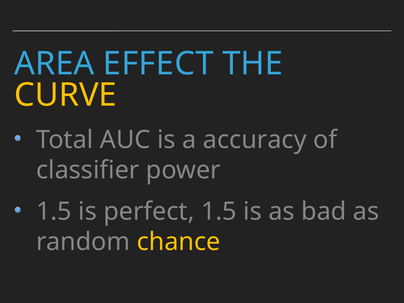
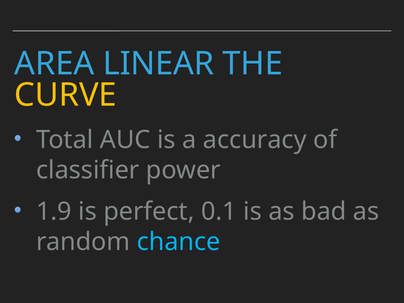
EFFECT: EFFECT -> LINEAR
1.5 at (54, 211): 1.5 -> 1.9
perfect 1.5: 1.5 -> 0.1
chance colour: yellow -> light blue
